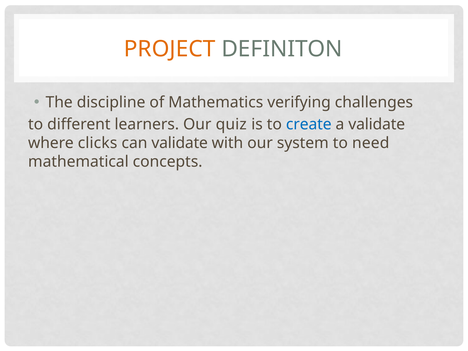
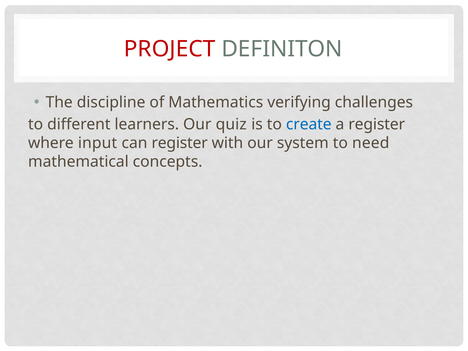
PROJECT colour: orange -> red
a validate: validate -> register
clicks: clicks -> input
can validate: validate -> register
